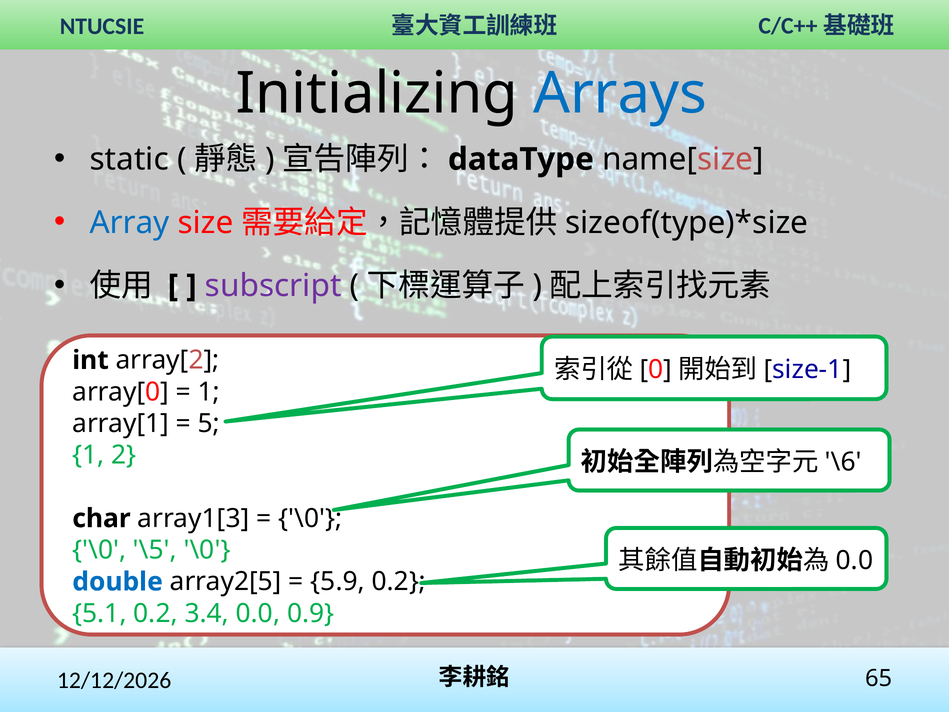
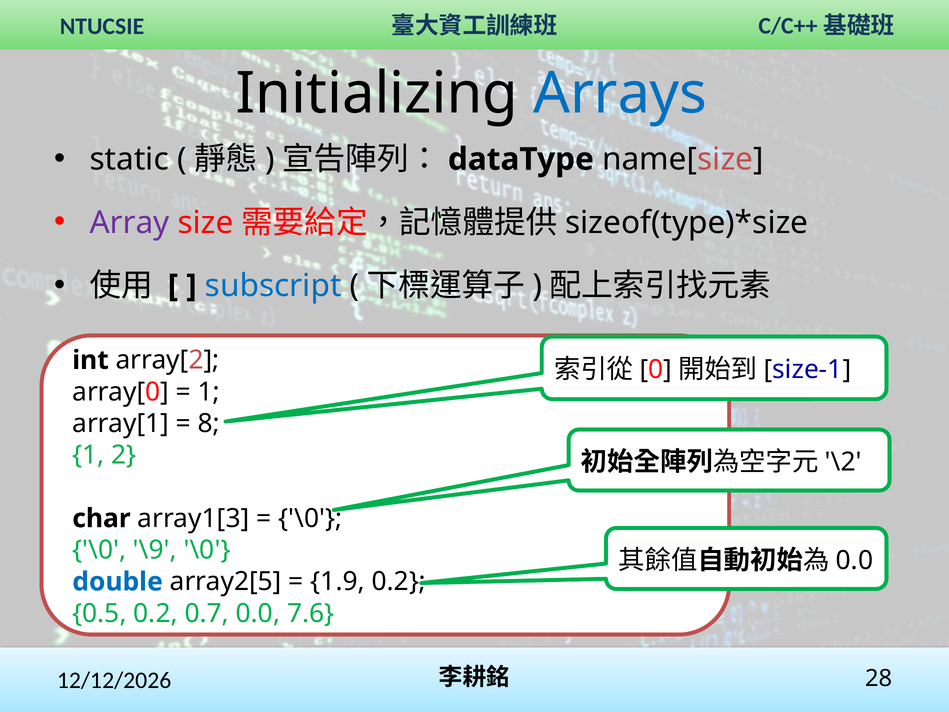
Array colour: blue -> purple
subscript colour: purple -> blue
5: 5 -> 8
\6: \6 -> \2
\5: \5 -> \9
5.9: 5.9 -> 1.9
5.1: 5.1 -> 0.5
3.4: 3.4 -> 0.7
0.9: 0.9 -> 7.6
65: 65 -> 28
